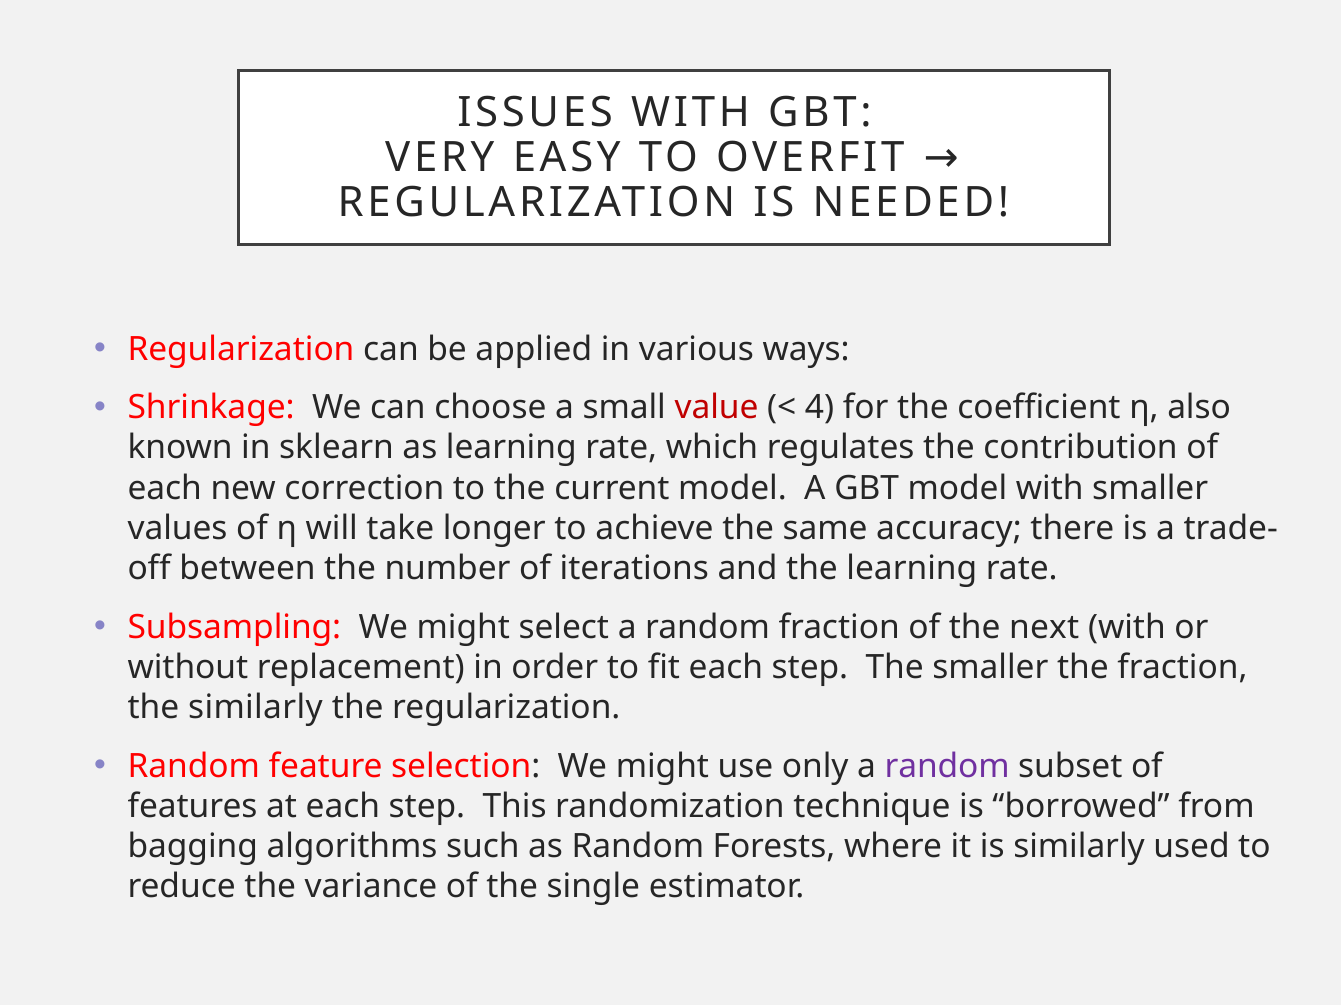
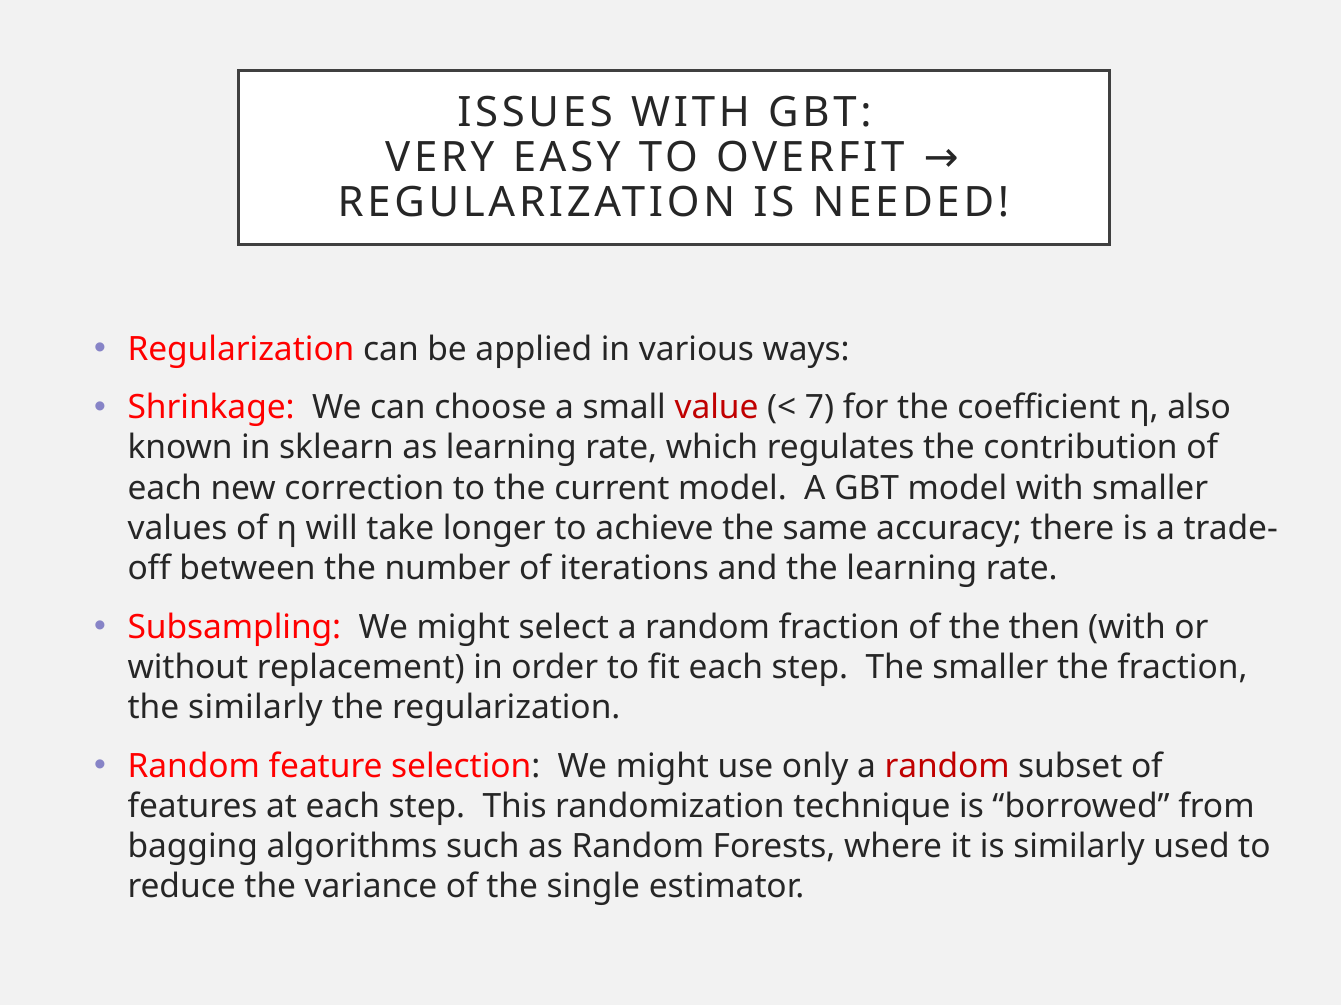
4: 4 -> 7
next: next -> then
random at (947, 767) colour: purple -> red
